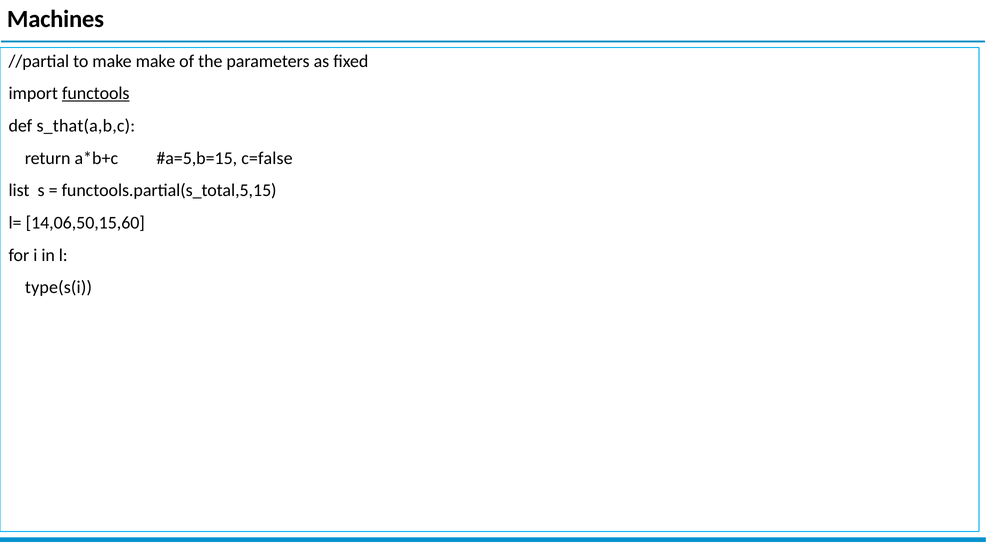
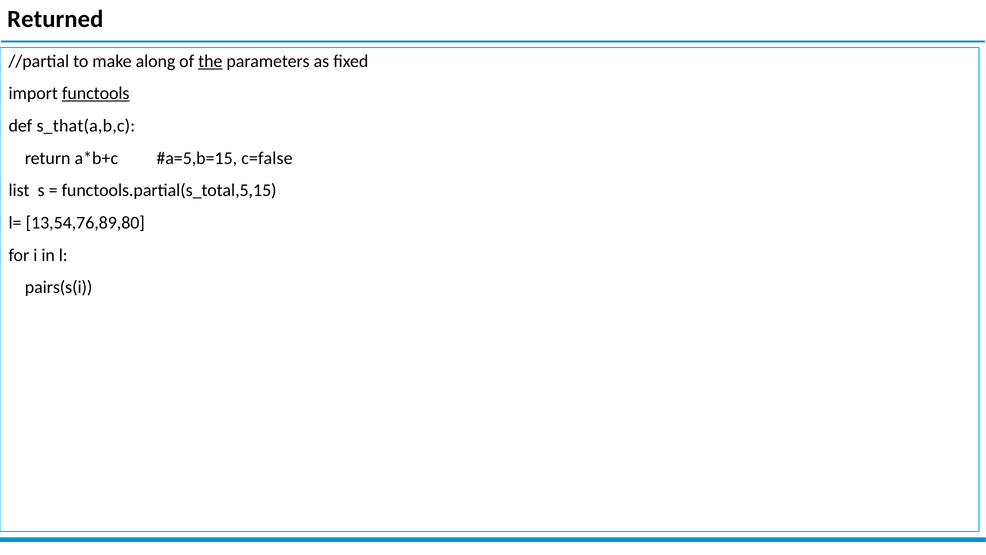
Machines: Machines -> Returned
make make: make -> along
the underline: none -> present
14,06,50,15,60: 14,06,50,15,60 -> 13,54,76,89,80
type(s(i: type(s(i -> pairs(s(i
